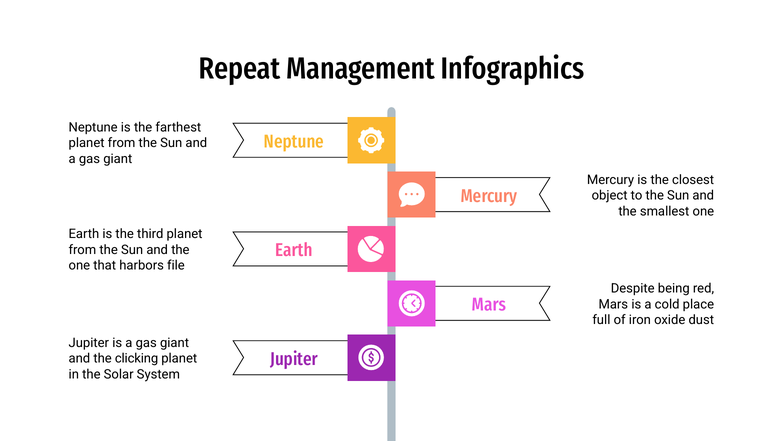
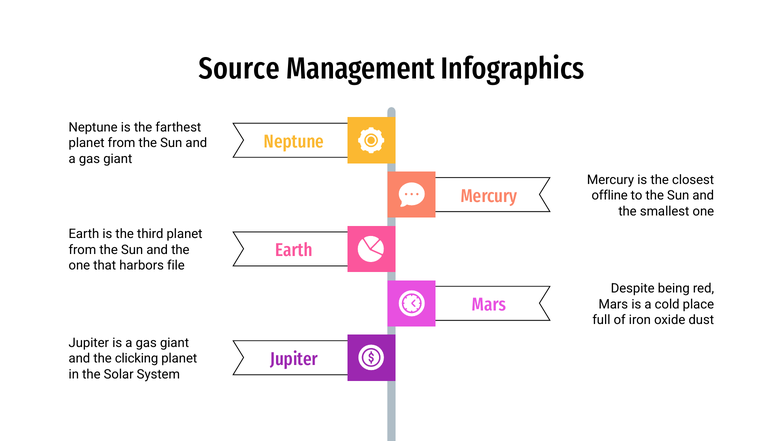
Repeat: Repeat -> Source
object: object -> offline
